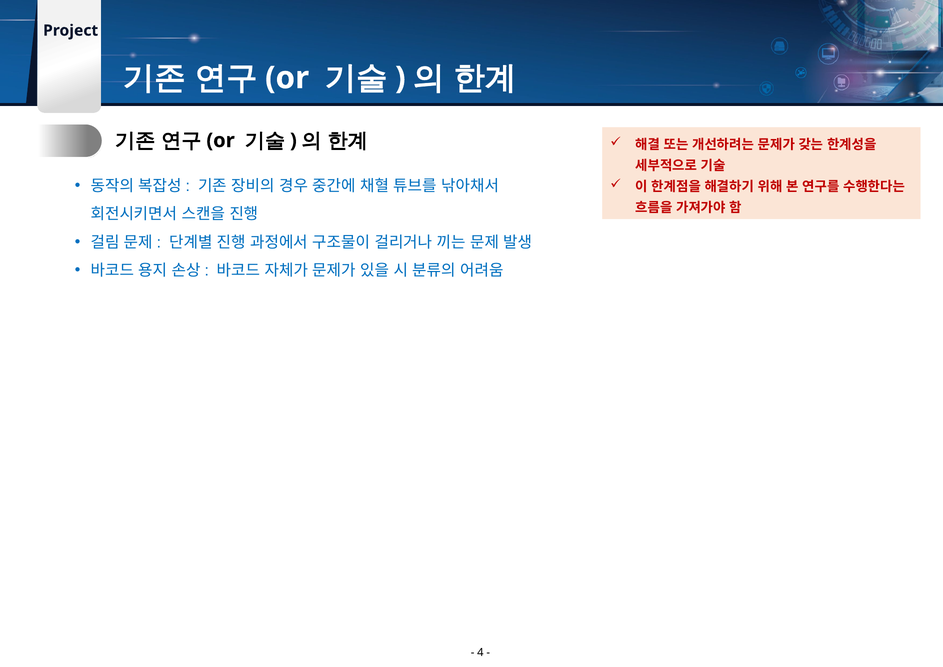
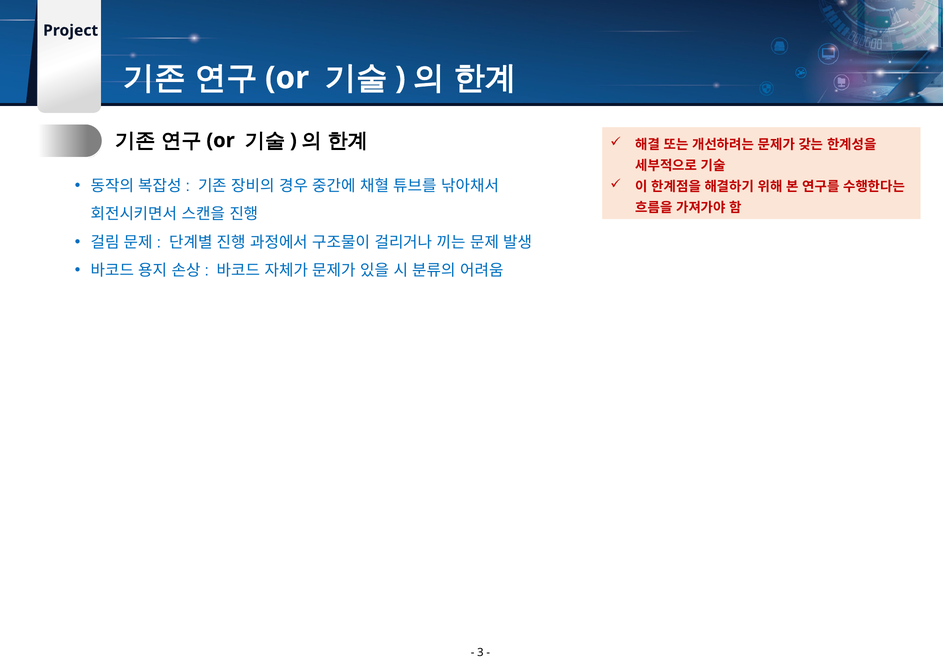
4: 4 -> 3
